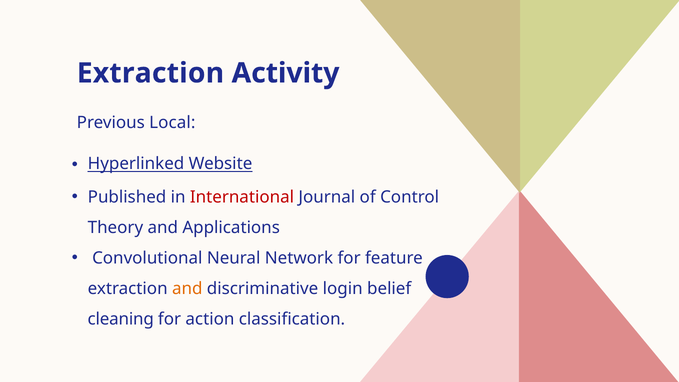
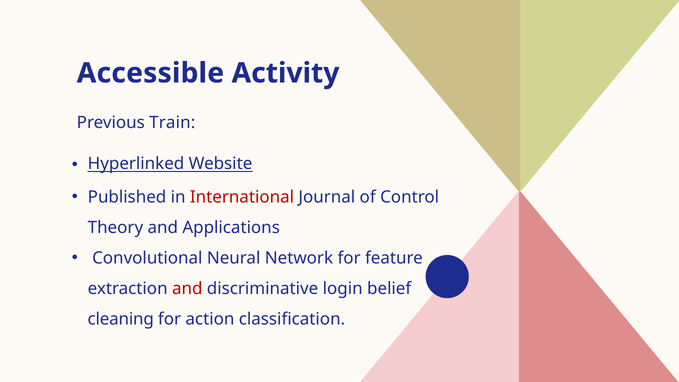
Extraction at (150, 73): Extraction -> Accessible
Local: Local -> Train
and at (187, 289) colour: orange -> red
